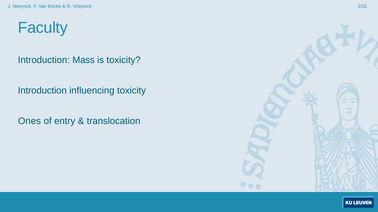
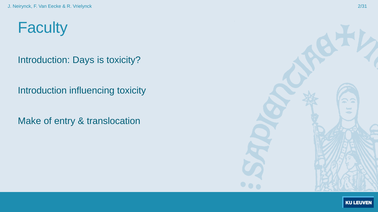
Mass: Mass -> Days
Ones: Ones -> Make
